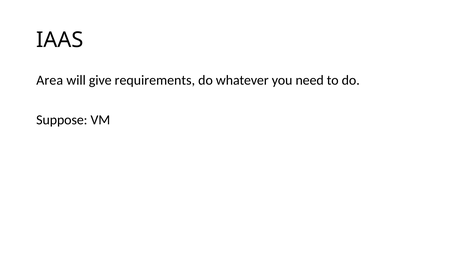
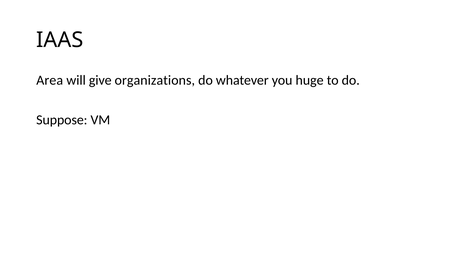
requirements: requirements -> organizations
need: need -> huge
